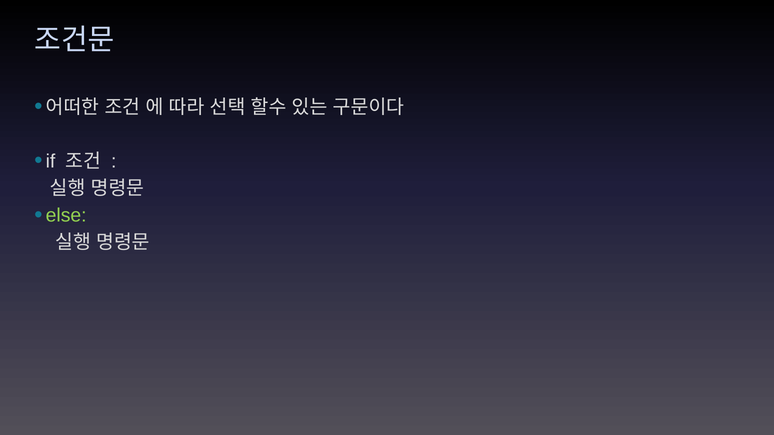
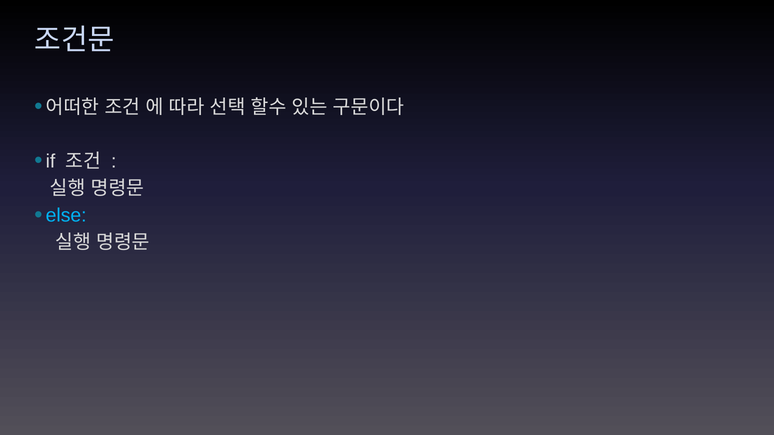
else colour: light green -> light blue
